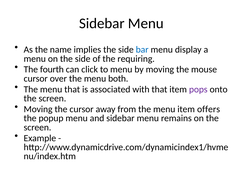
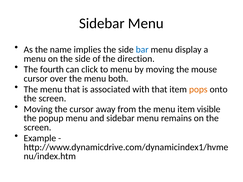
requiring: requiring -> direction
pops colour: purple -> orange
offers: offers -> visible
